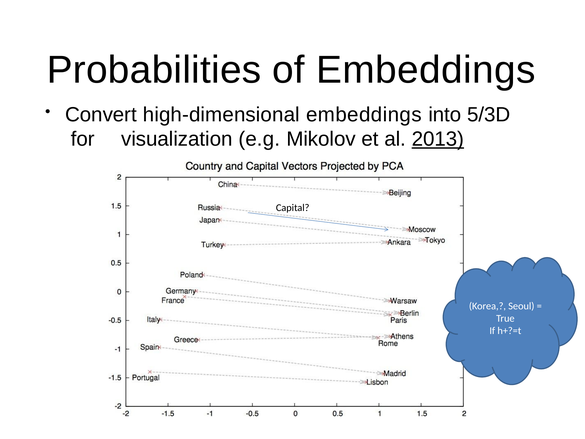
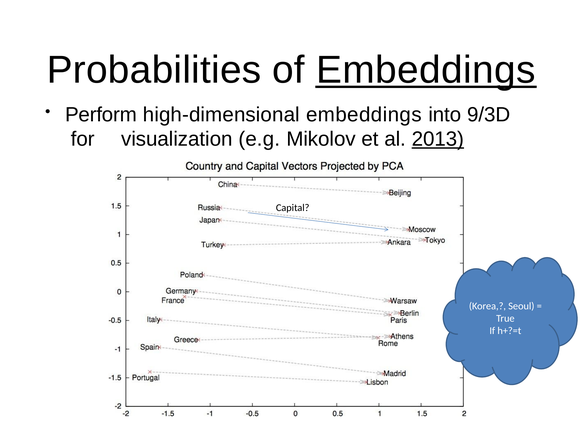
Embeddings at (426, 70) underline: none -> present
Convert: Convert -> Perform
5/3D: 5/3D -> 9/3D
